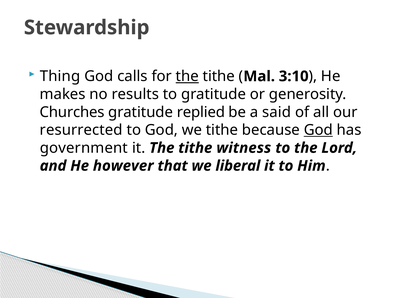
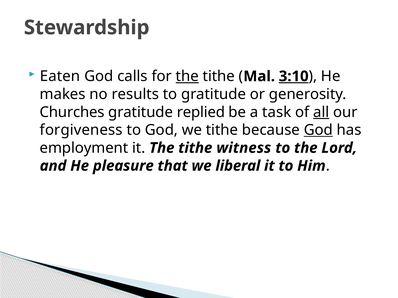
Thing: Thing -> Eaten
3:10 underline: none -> present
said: said -> task
all underline: none -> present
resurrected: resurrected -> forgiveness
government: government -> employment
however: however -> pleasure
